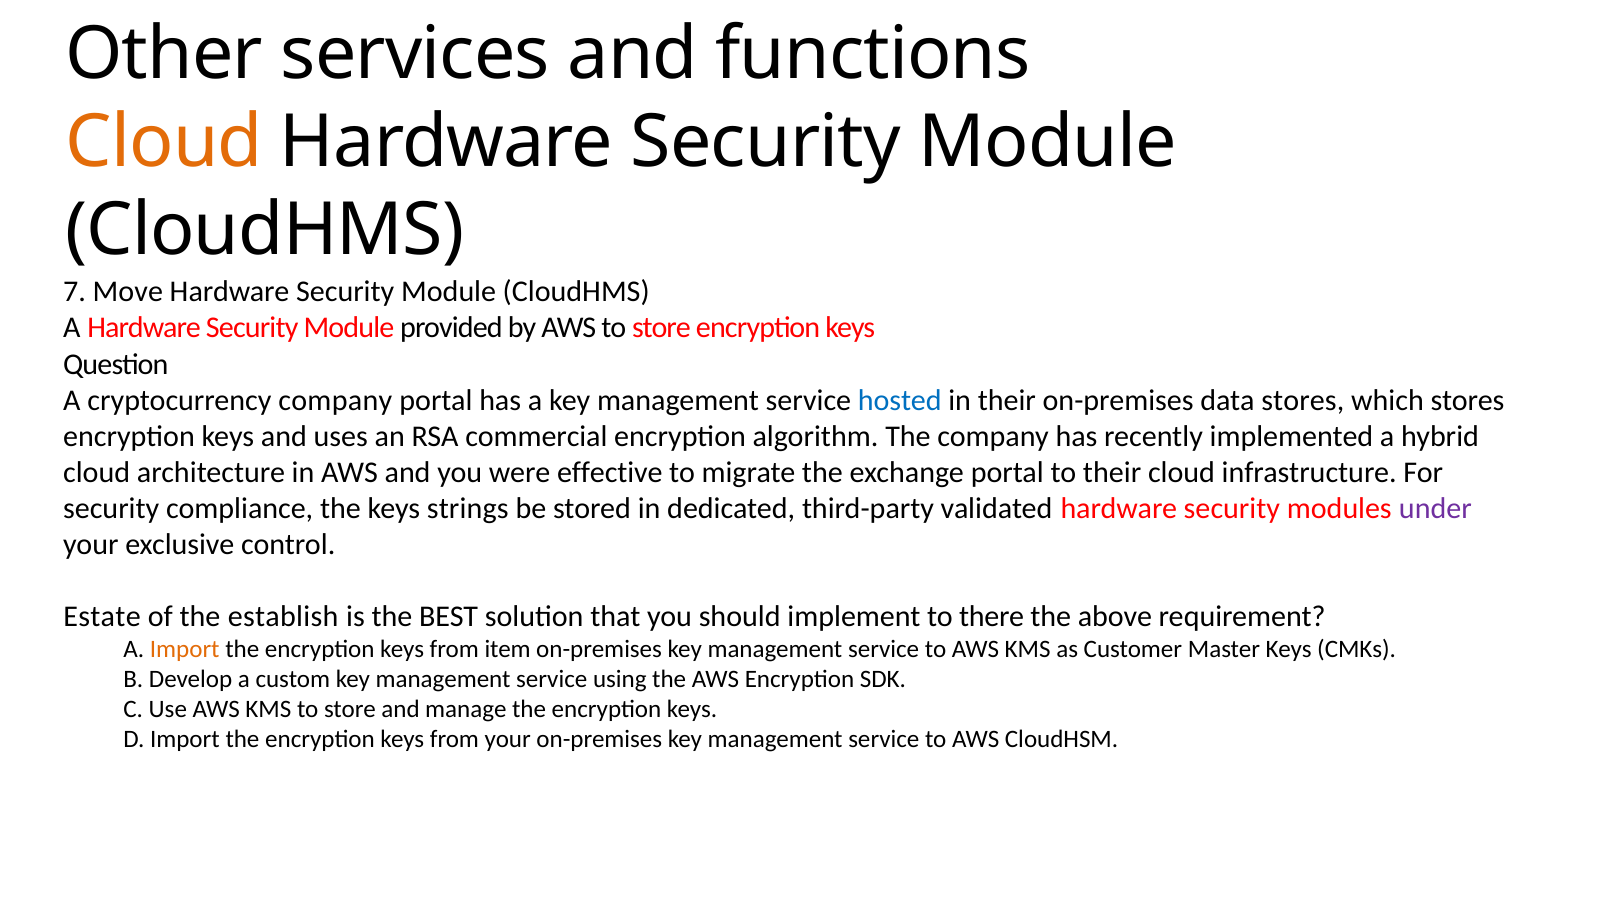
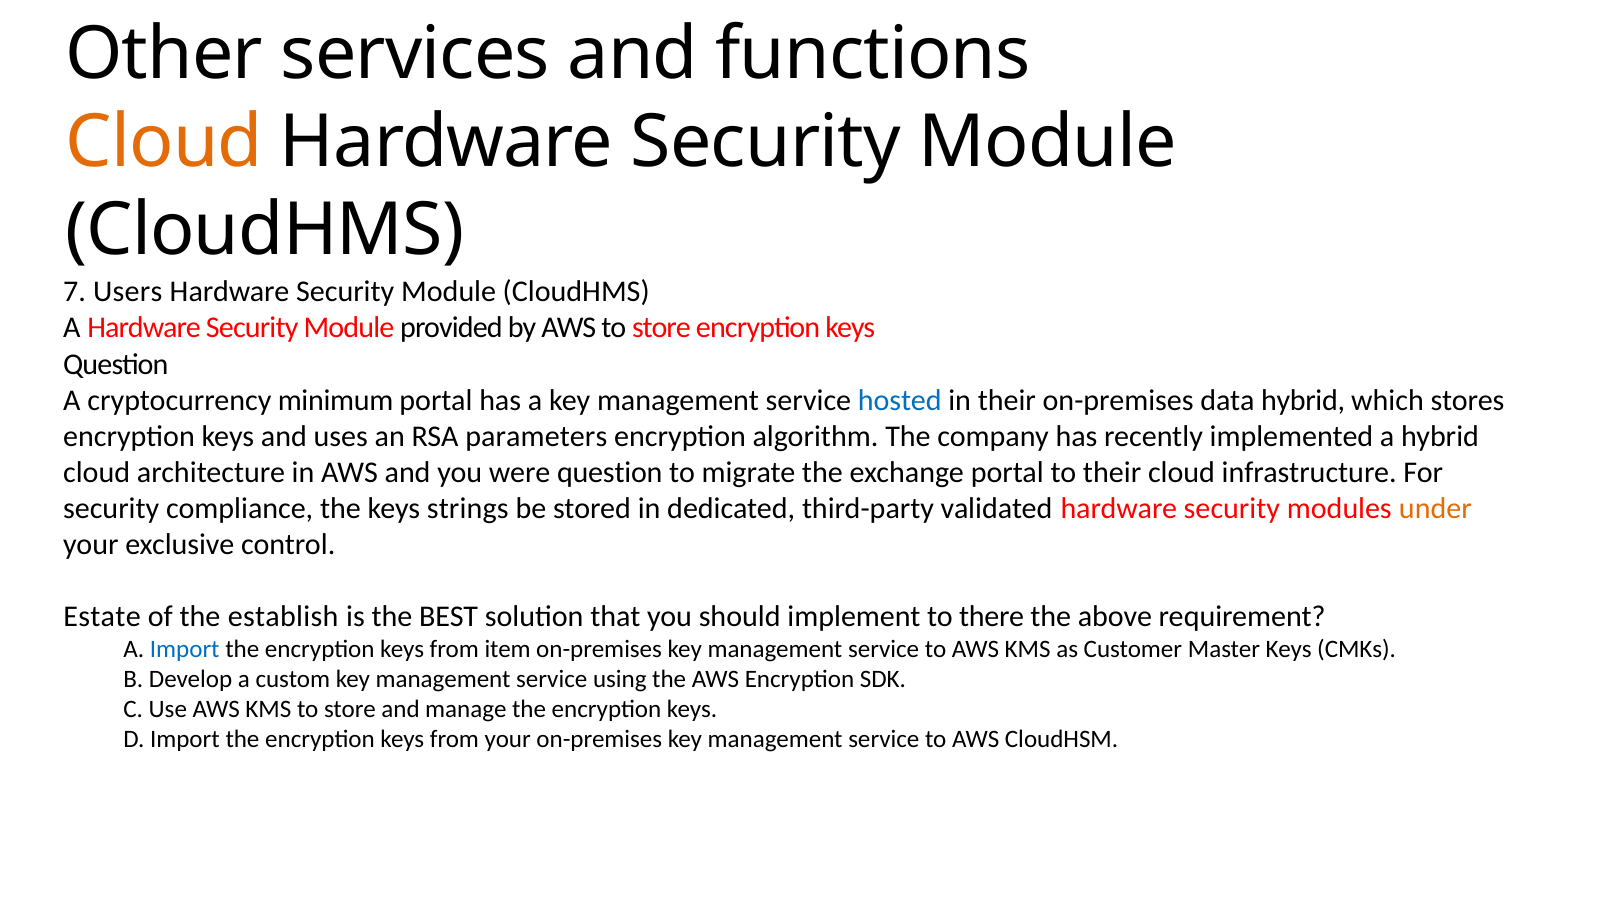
Move: Move -> Users
cryptocurrency company: company -> minimum
data stores: stores -> hybrid
commercial: commercial -> parameters
were effective: effective -> question
under colour: purple -> orange
Import at (185, 650) colour: orange -> blue
